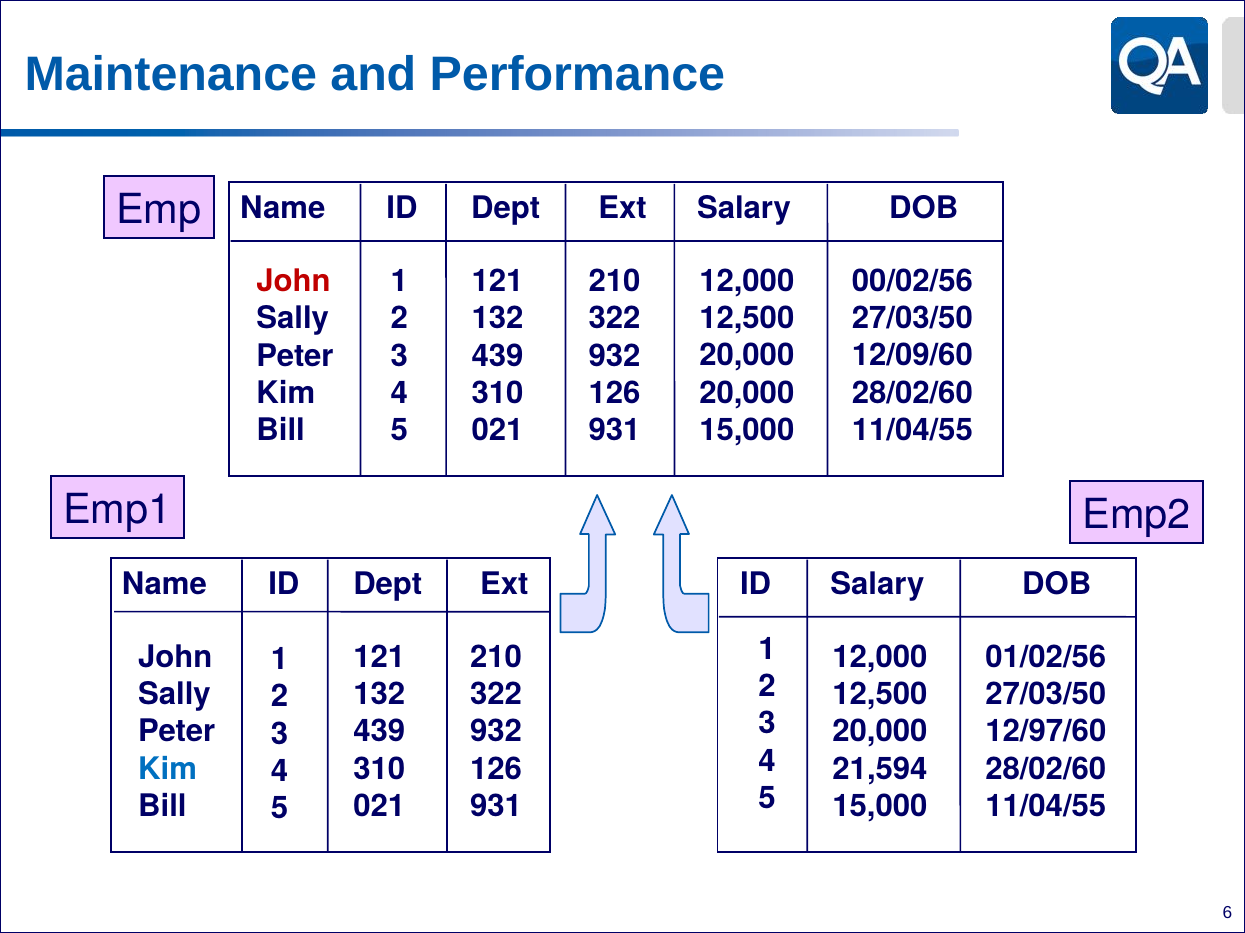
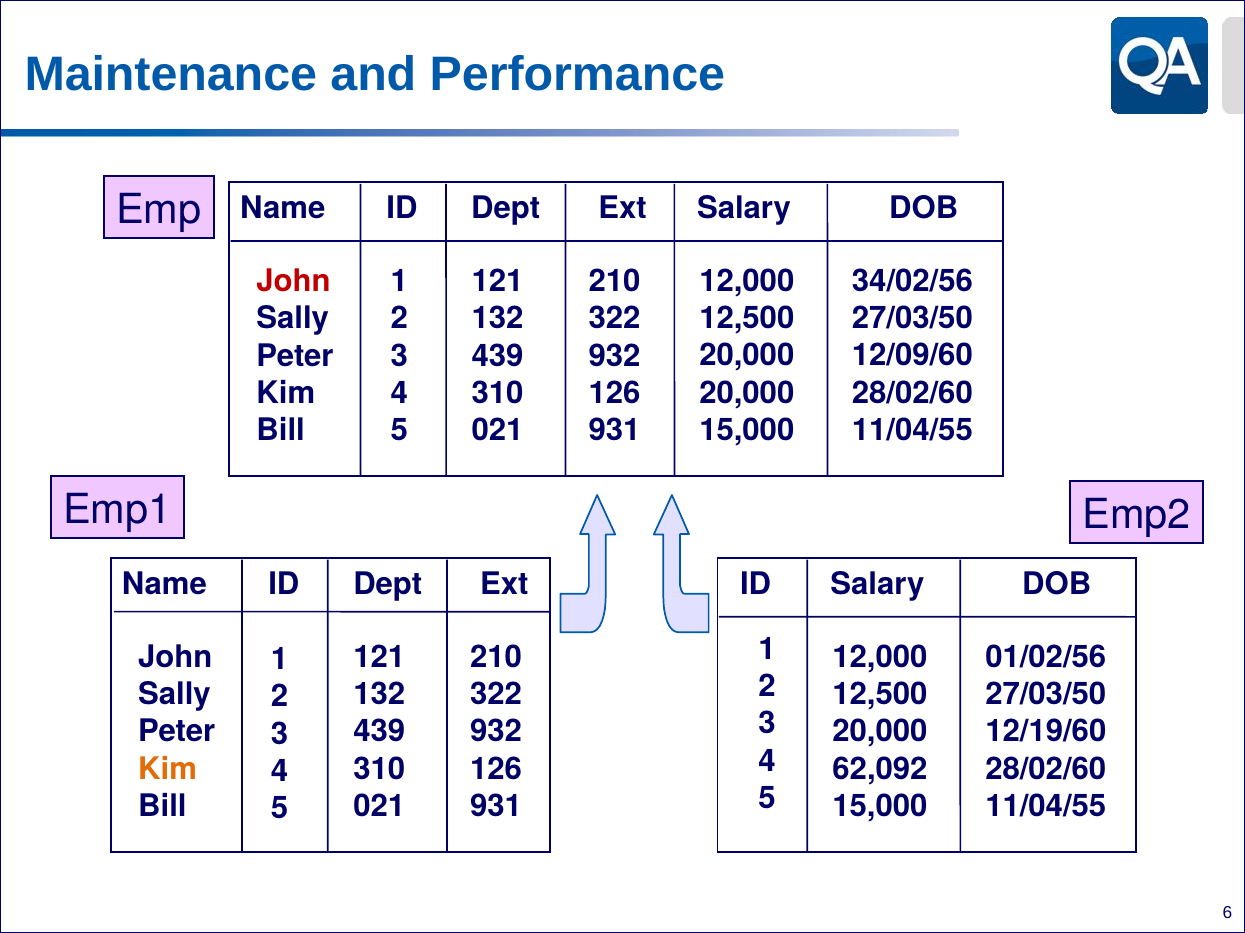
00/02/56: 00/02/56 -> 34/02/56
12/97/60: 12/97/60 -> 12/19/60
21,594: 21,594 -> 62,092
Kim at (168, 770) colour: blue -> orange
